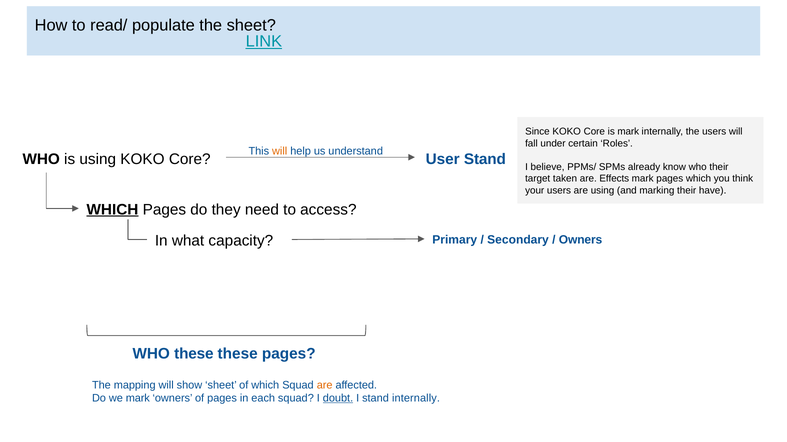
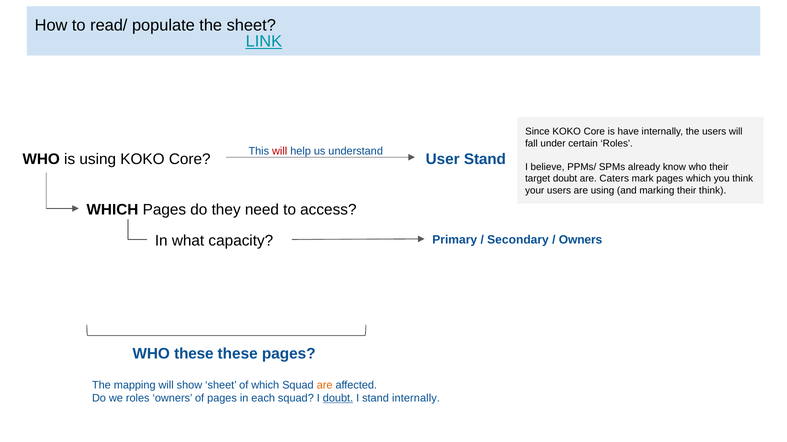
is mark: mark -> have
will at (280, 151) colour: orange -> red
target taken: taken -> doubt
Effects: Effects -> Caters
their have: have -> think
WHICH at (112, 210) underline: present -> none
we mark: mark -> roles
